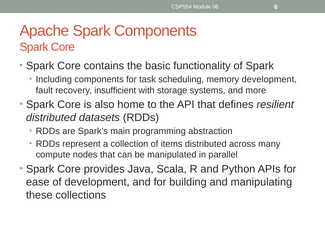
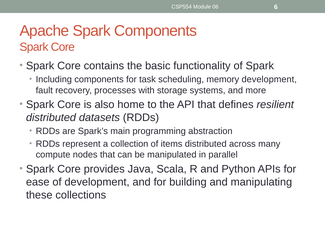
insufficient: insufficient -> processes
